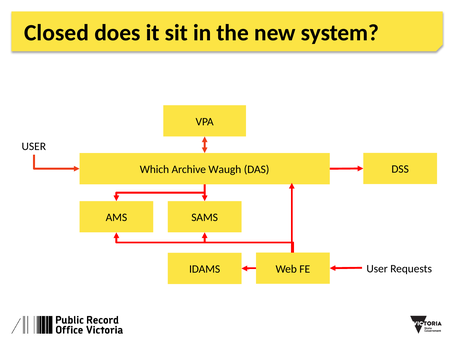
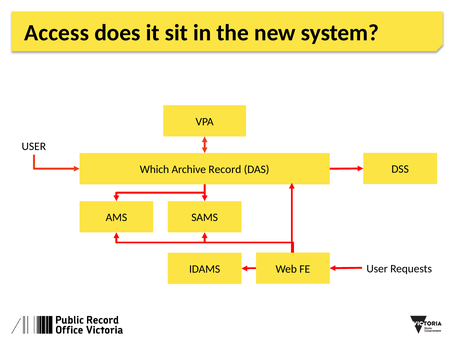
Closed: Closed -> Access
Waugh: Waugh -> Record
